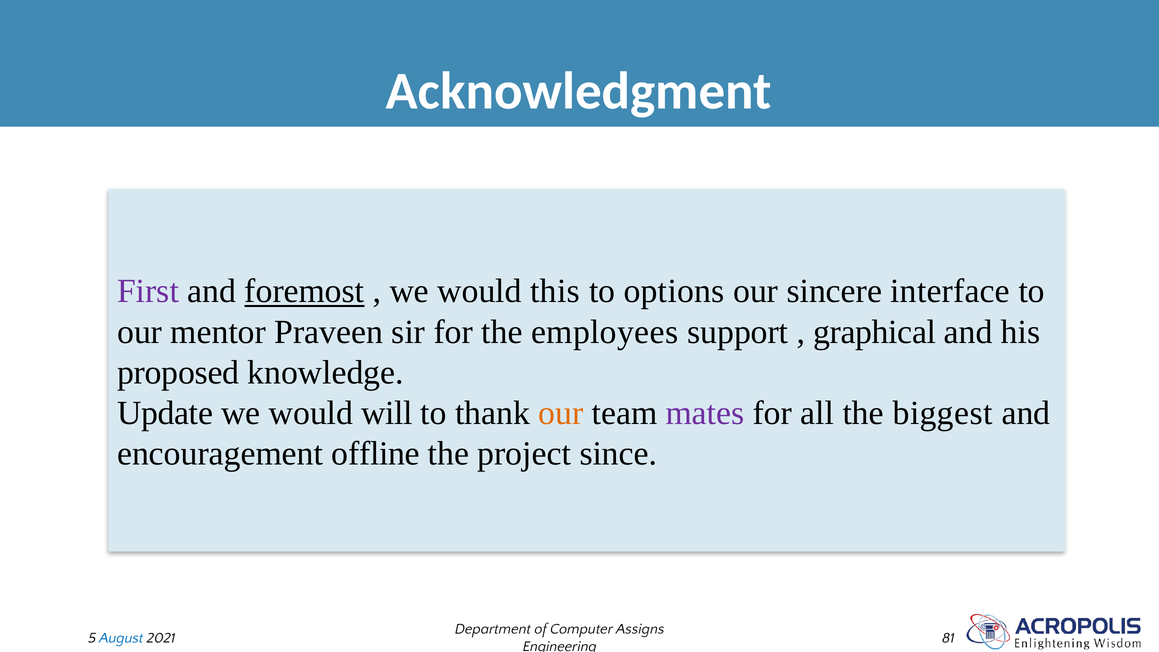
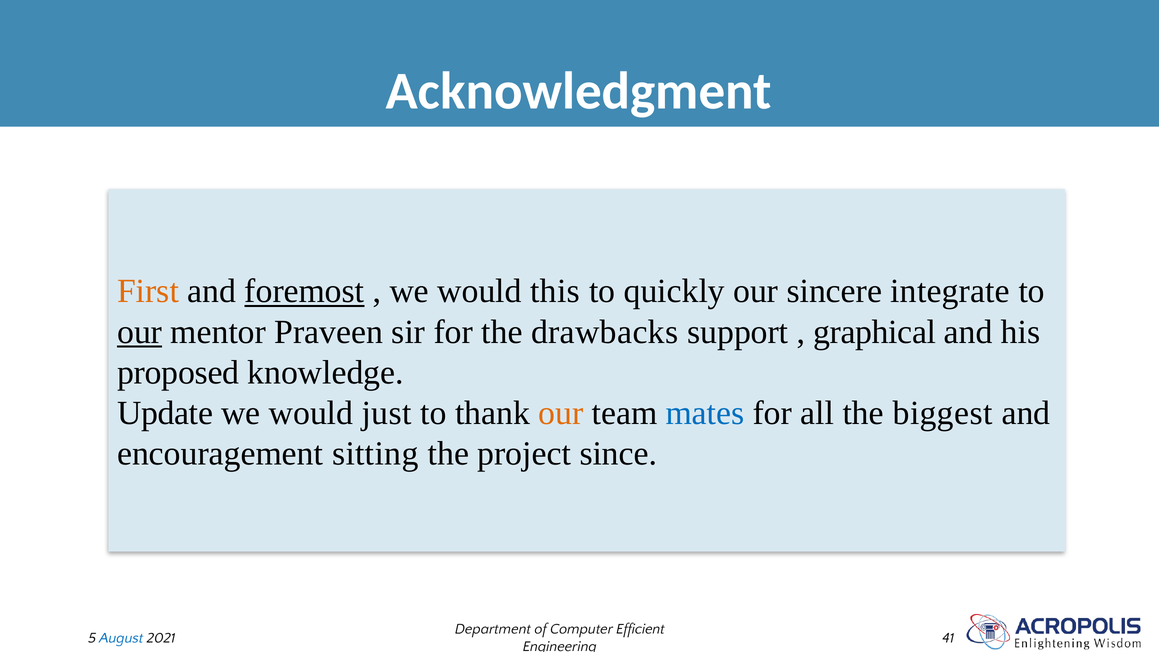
First colour: purple -> orange
options: options -> quickly
interface: interface -> integrate
our at (140, 332) underline: none -> present
employees: employees -> drawbacks
will: will -> just
mates colour: purple -> blue
offline: offline -> sitting
Assigns: Assigns -> Efficient
81: 81 -> 41
